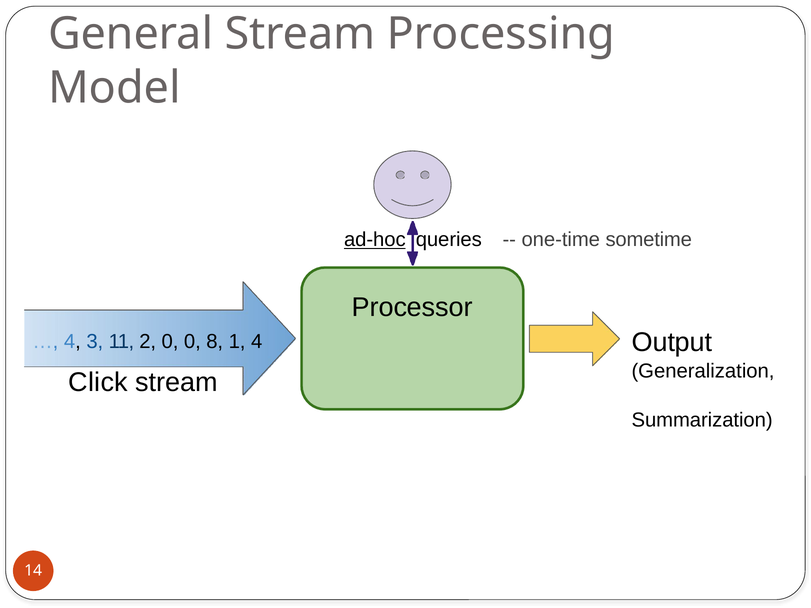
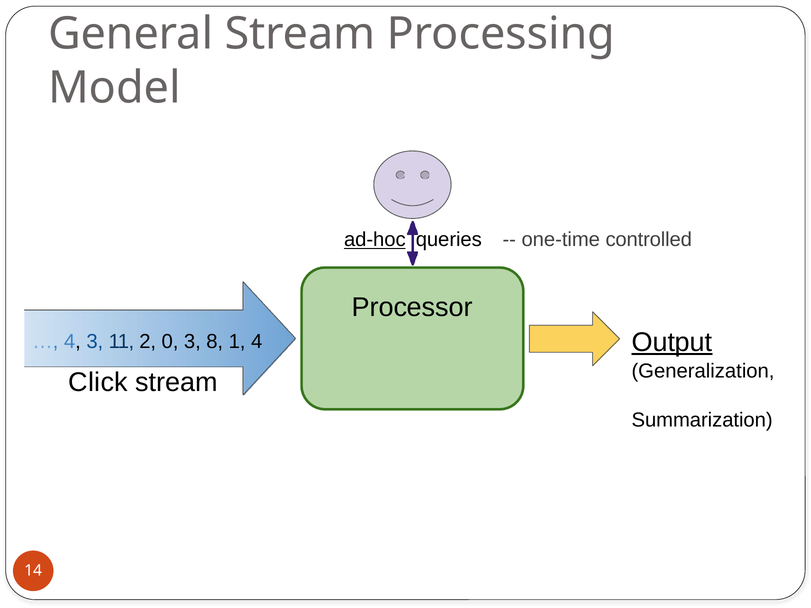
sometime: sometime -> controlled
Output underline: none -> present
0 0: 0 -> 3
